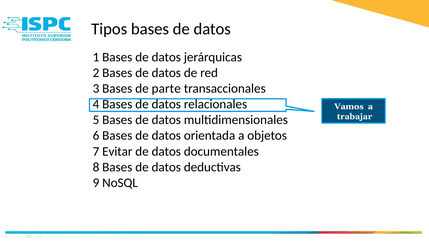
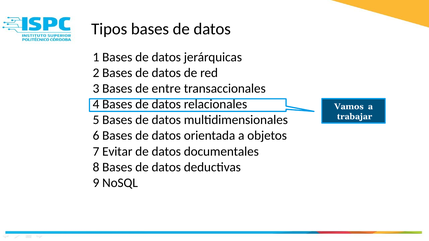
parte: parte -> entre
